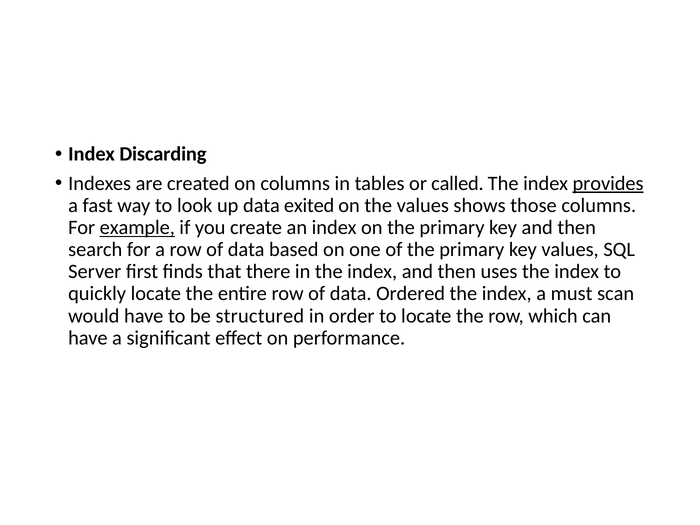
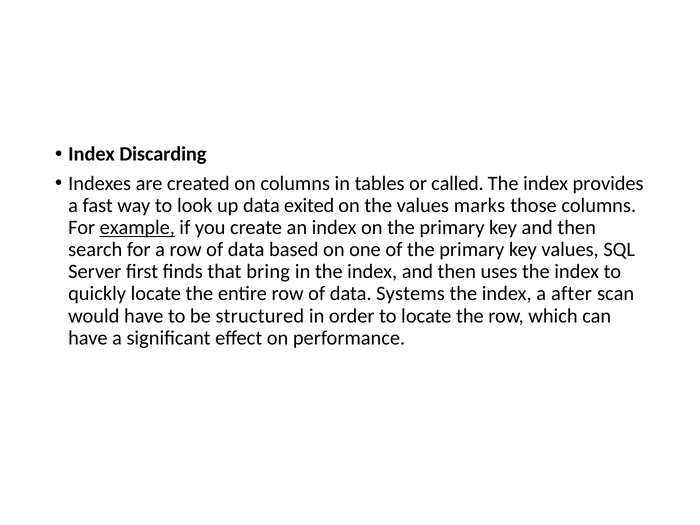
provides underline: present -> none
shows: shows -> marks
there: there -> bring
Ordered: Ordered -> Systems
must: must -> after
